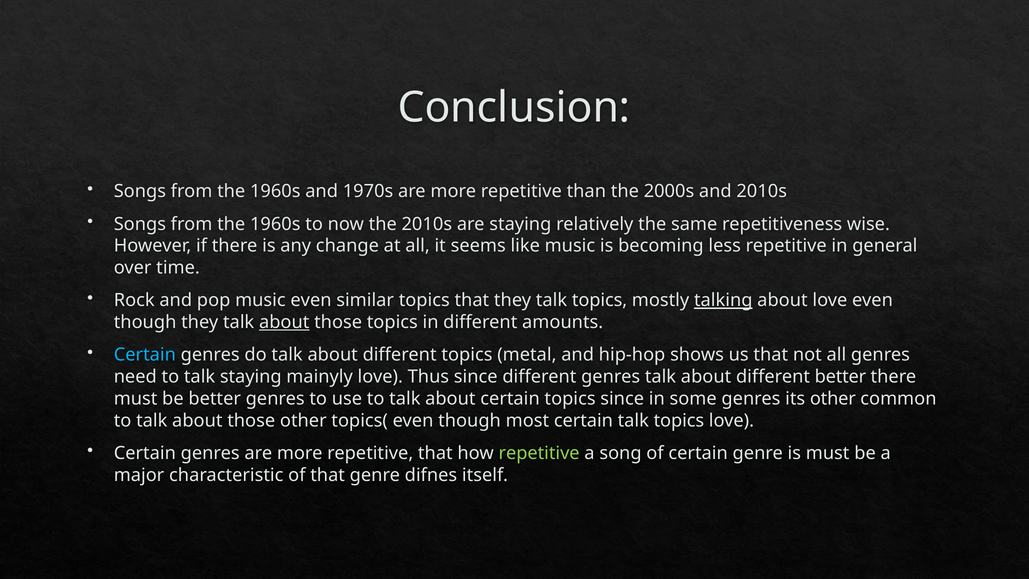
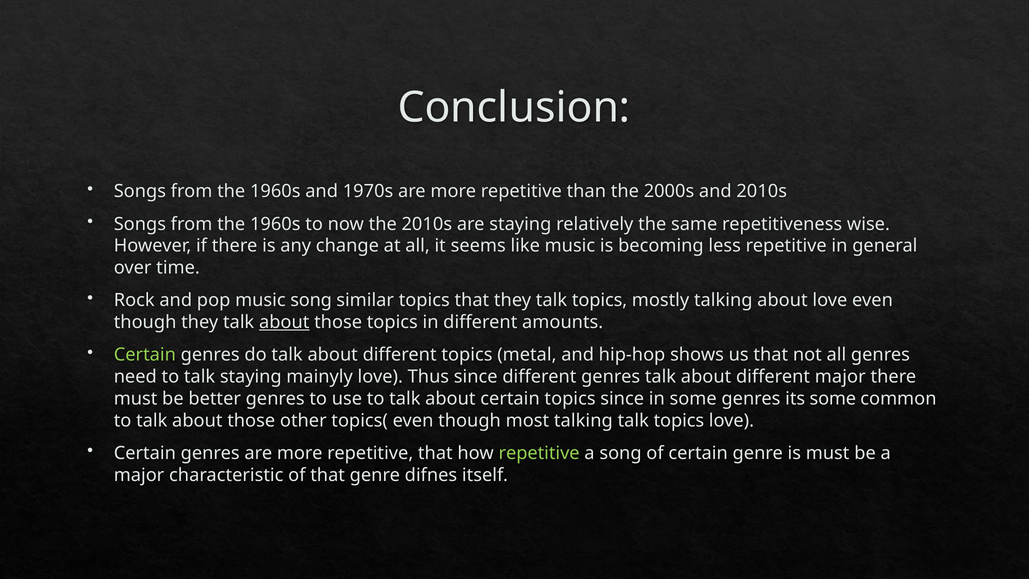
music even: even -> song
talking at (723, 300) underline: present -> none
Certain at (145, 355) colour: light blue -> light green
different better: better -> major
its other: other -> some
most certain: certain -> talking
